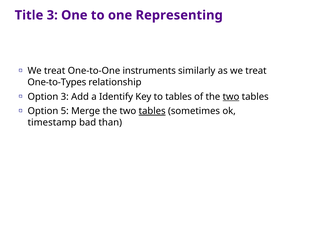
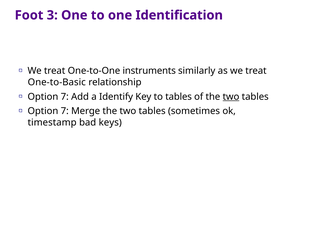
Title: Title -> Foot
Representing: Representing -> Identification
One-to-Types: One-to-Types -> One-to-Basic
3 at (65, 97): 3 -> 7
5 at (65, 111): 5 -> 7
tables at (152, 111) underline: present -> none
than: than -> keys
